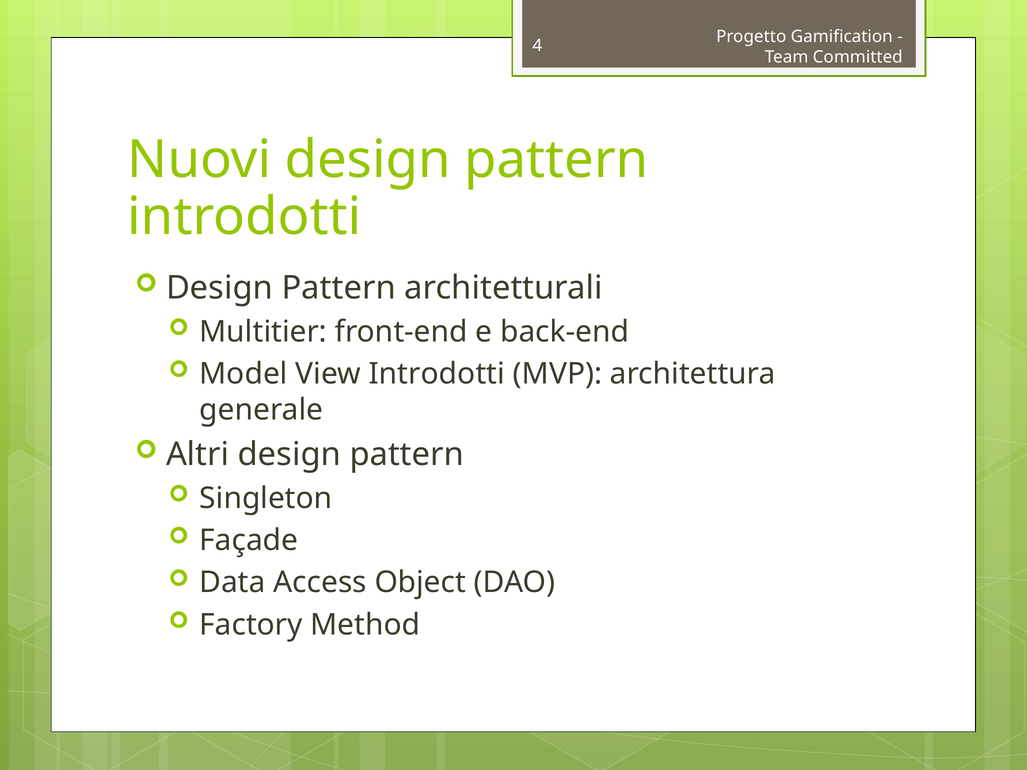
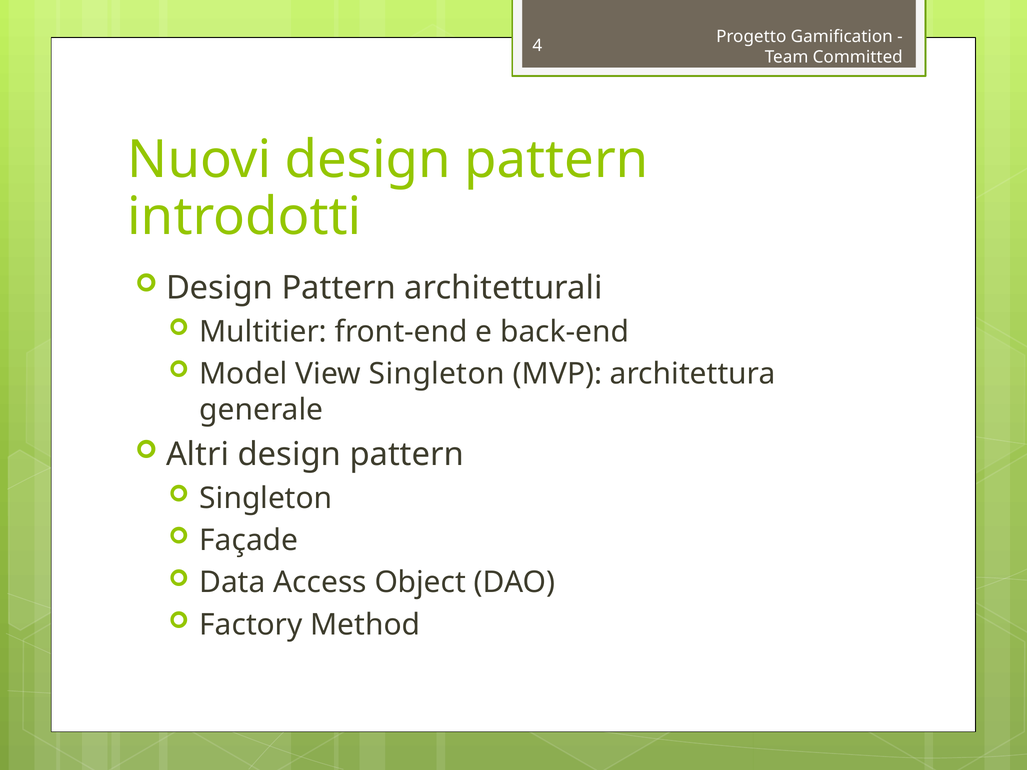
View Introdotti: Introdotti -> Singleton
